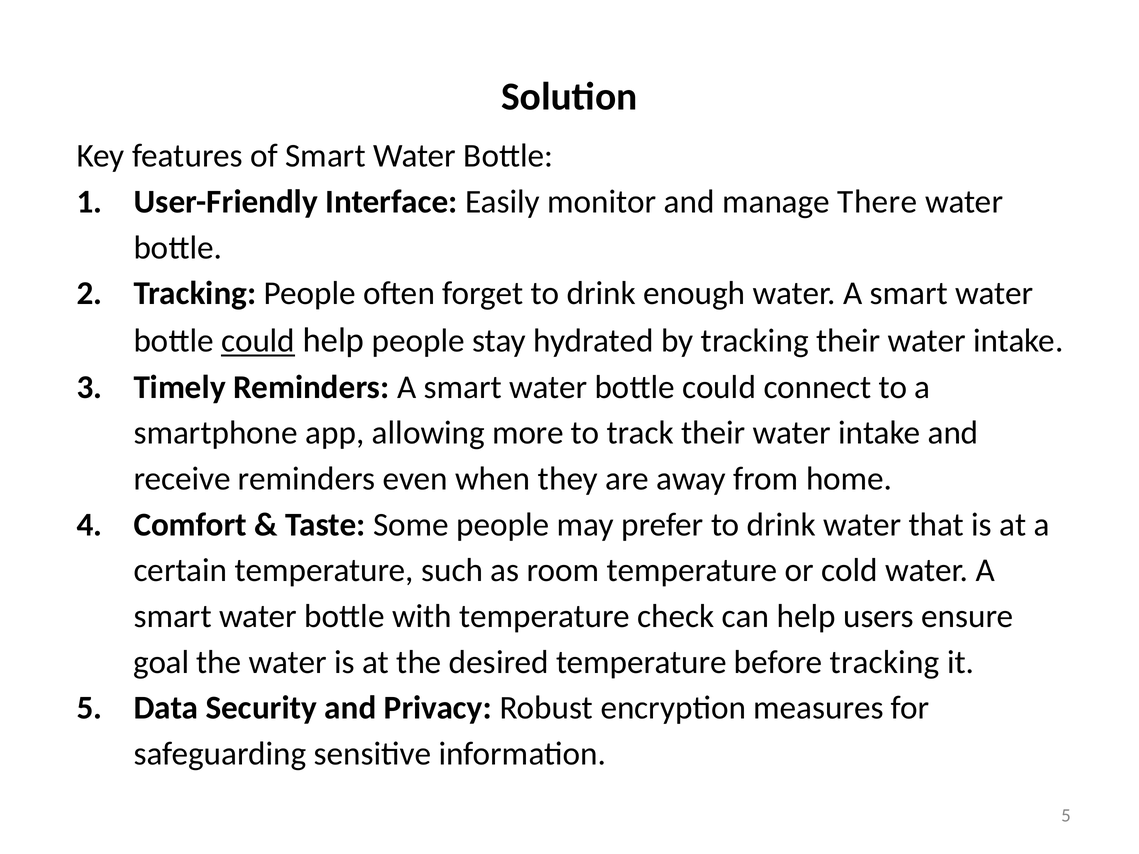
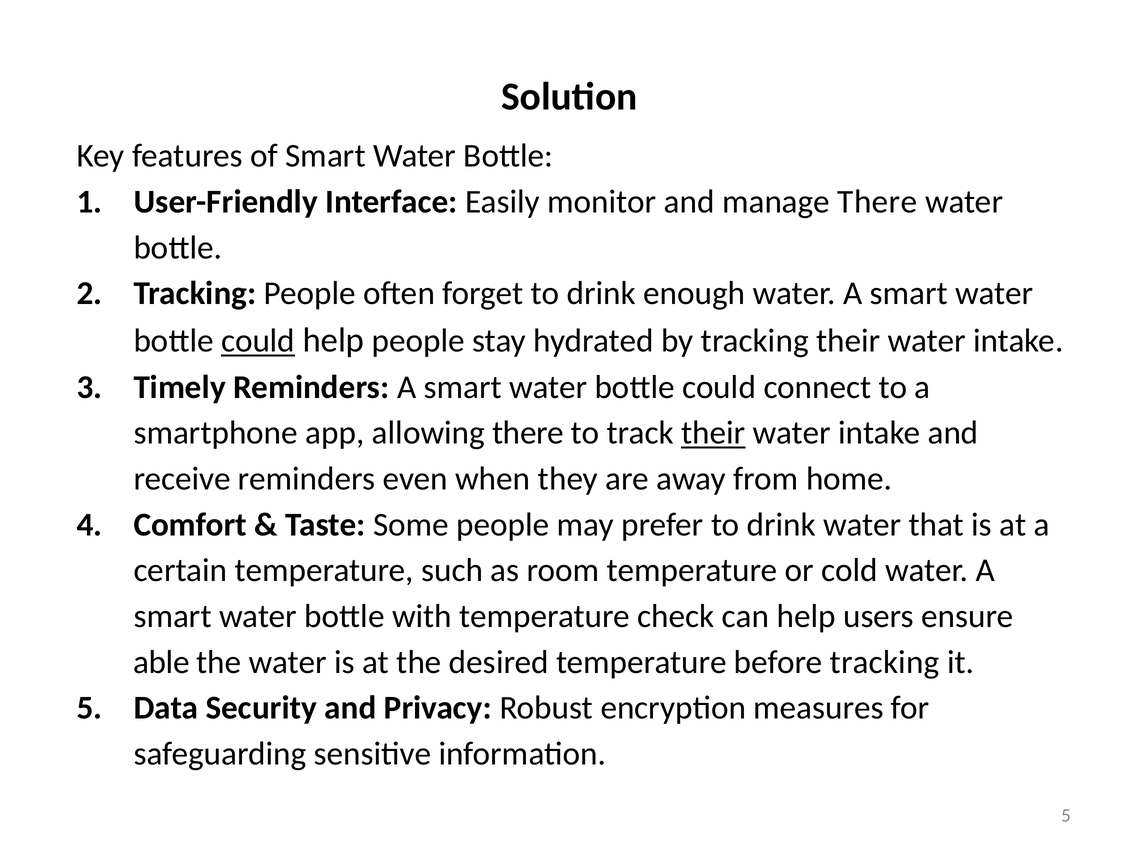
allowing more: more -> there
their at (713, 433) underline: none -> present
goal: goal -> able
